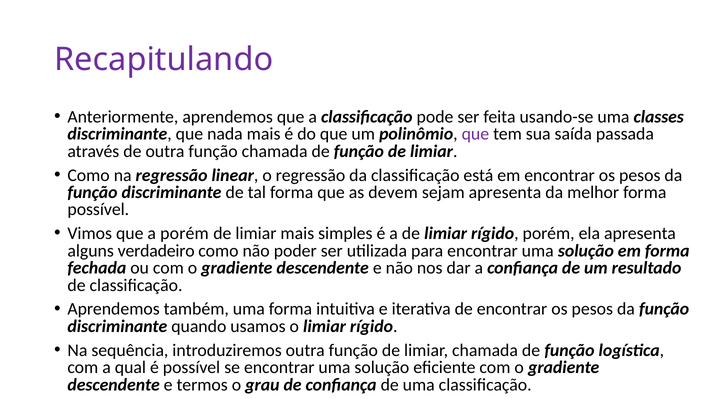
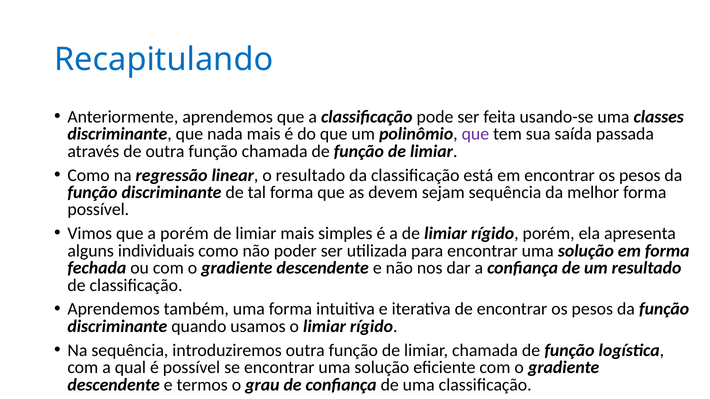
Recapitulando colour: purple -> blue
o regressão: regressão -> resultado
sejam apresenta: apresenta -> sequência
verdadeiro: verdadeiro -> individuais
